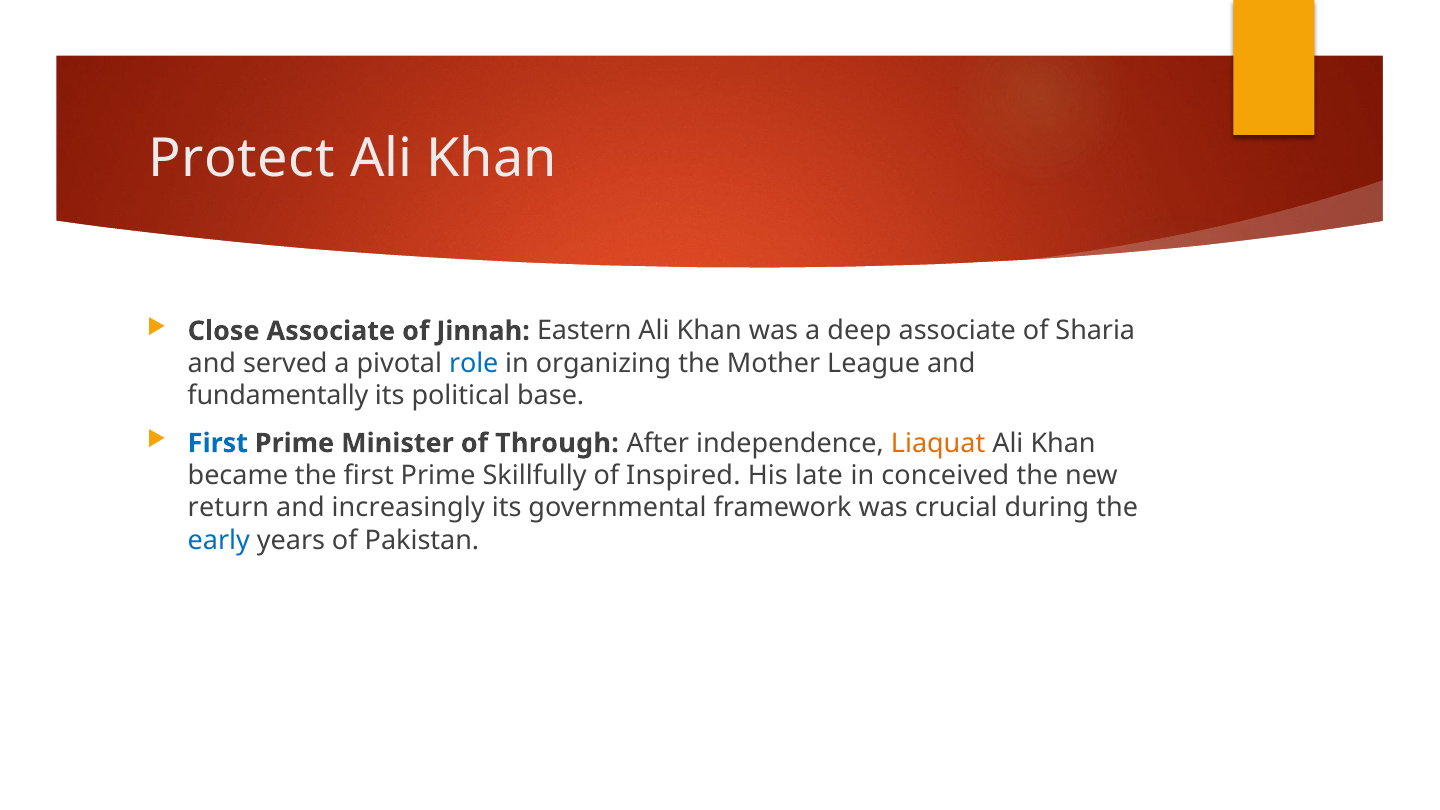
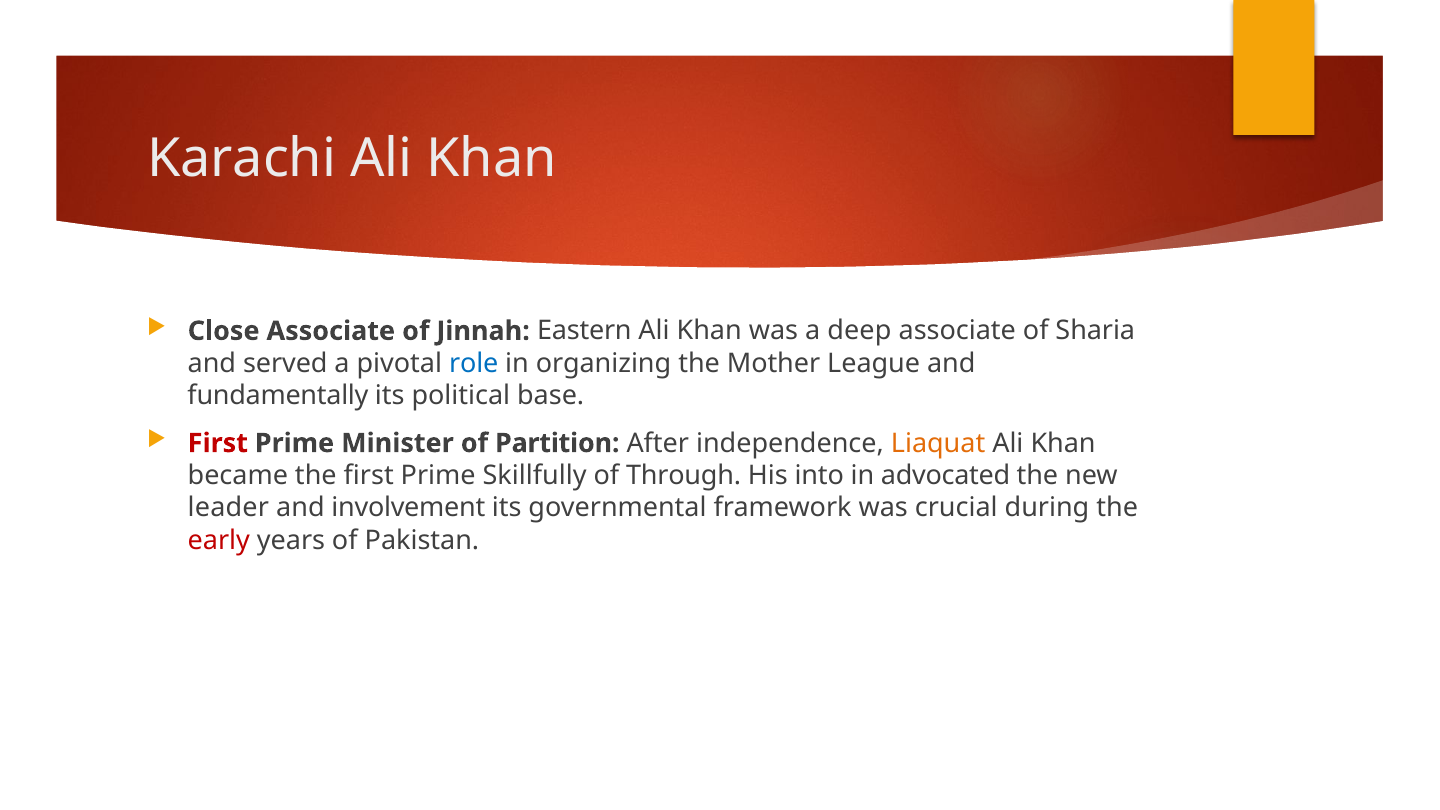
Protect: Protect -> Karachi
First at (218, 443) colour: blue -> red
Through: Through -> Partition
Inspired: Inspired -> Through
late: late -> into
conceived: conceived -> advocated
return: return -> leader
increasingly: increasingly -> involvement
early colour: blue -> red
